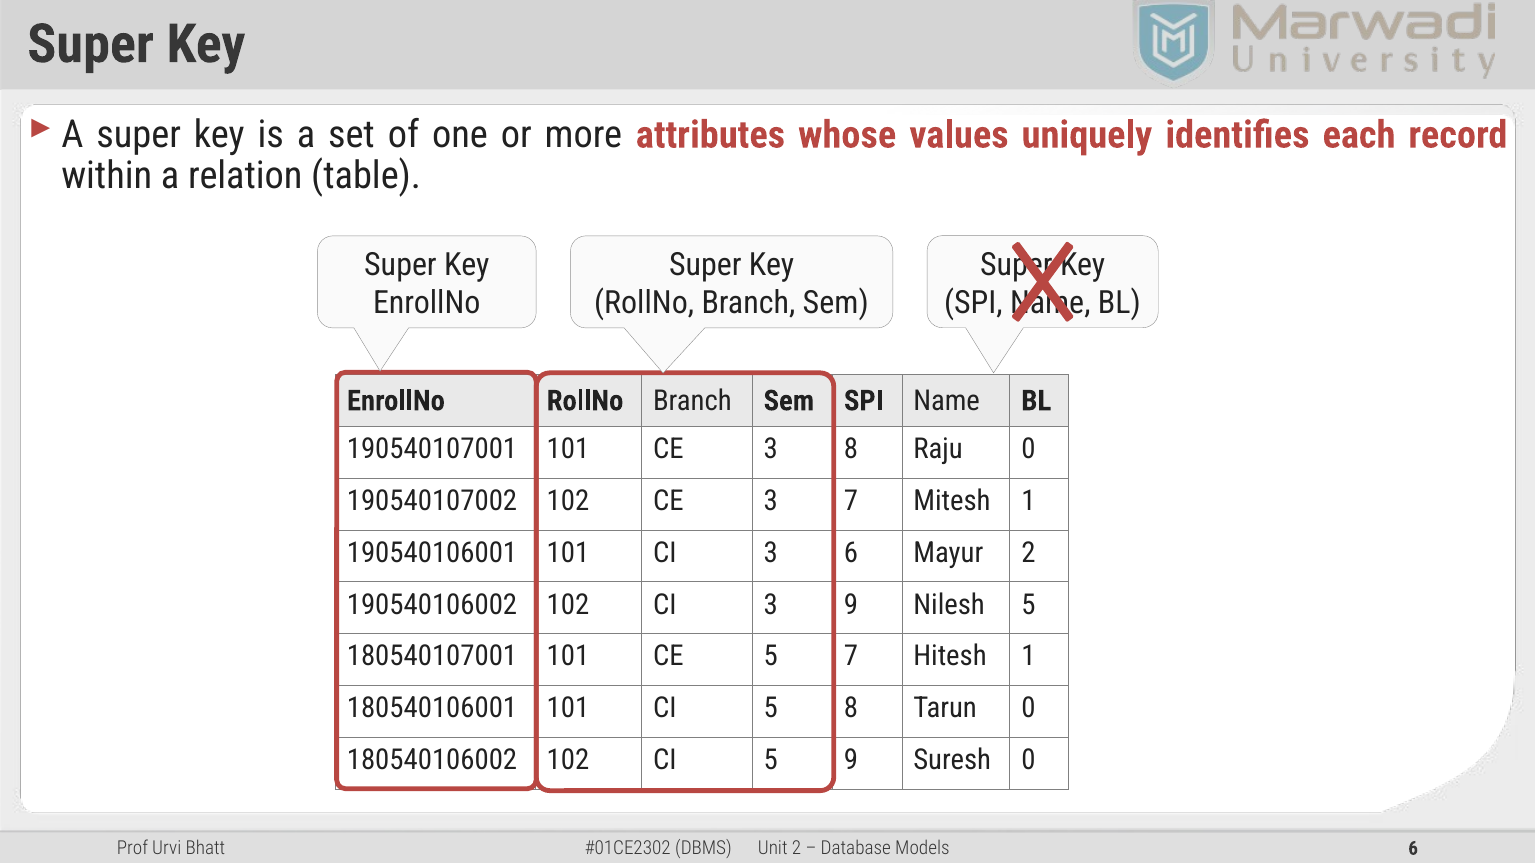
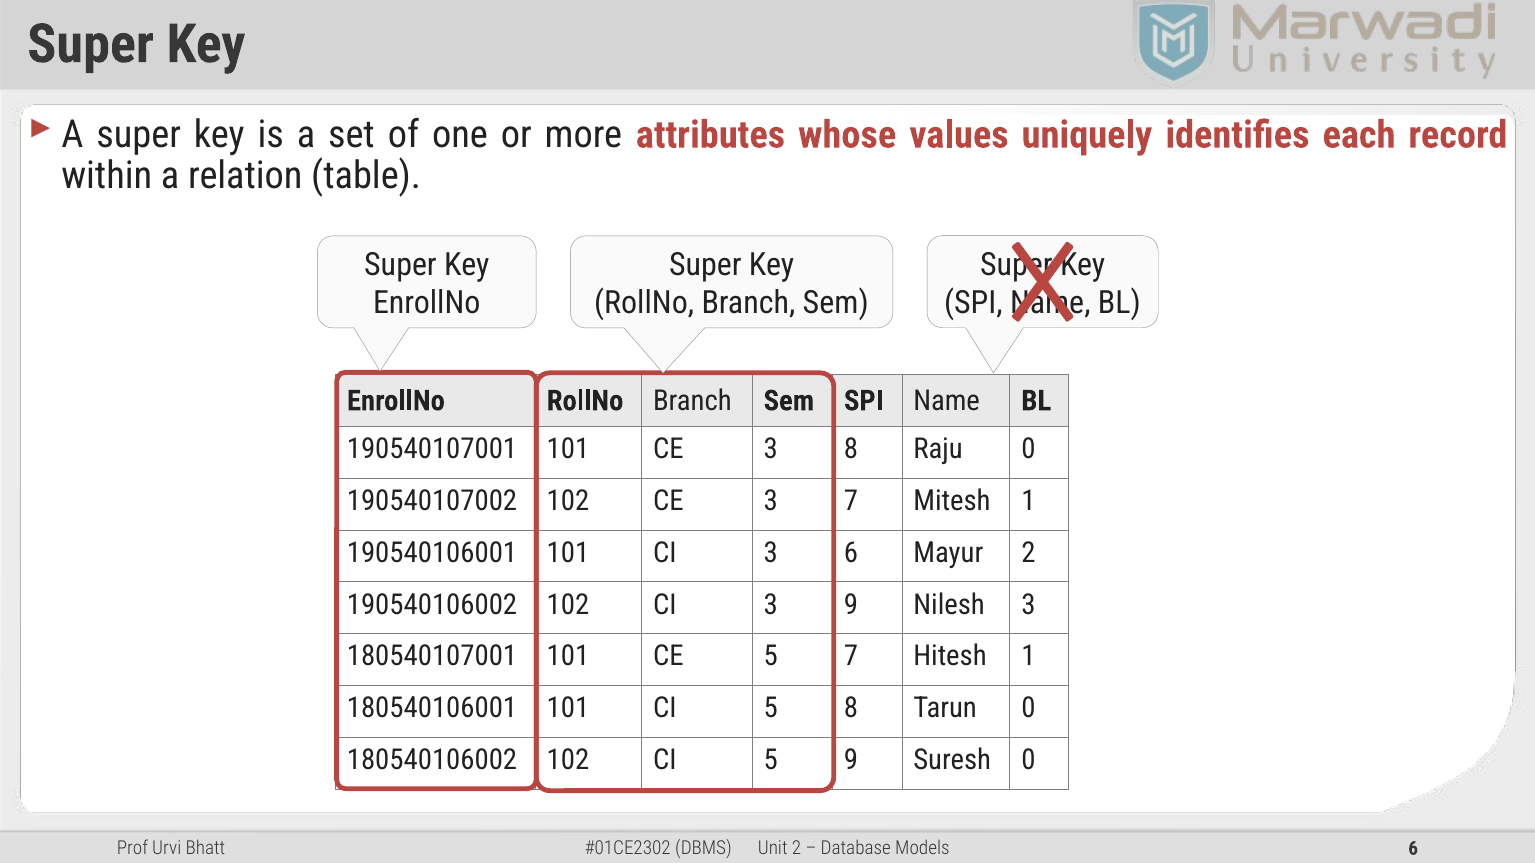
Nilesh 5: 5 -> 3
